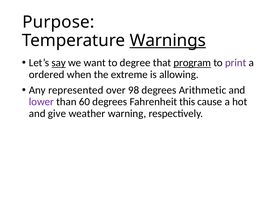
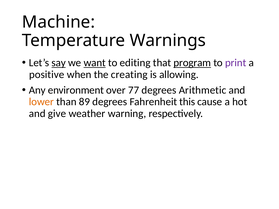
Purpose: Purpose -> Machine
Warnings underline: present -> none
want underline: none -> present
degree: degree -> editing
ordered: ordered -> positive
extreme: extreme -> creating
represented: represented -> environment
98: 98 -> 77
lower colour: purple -> orange
60: 60 -> 89
